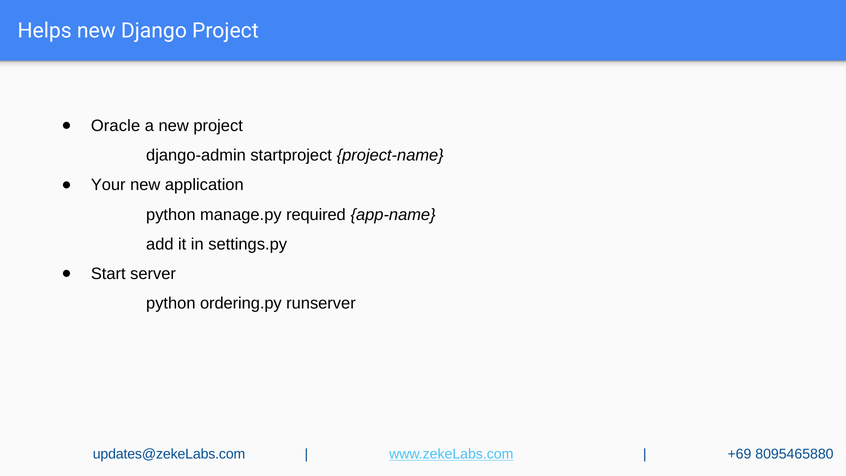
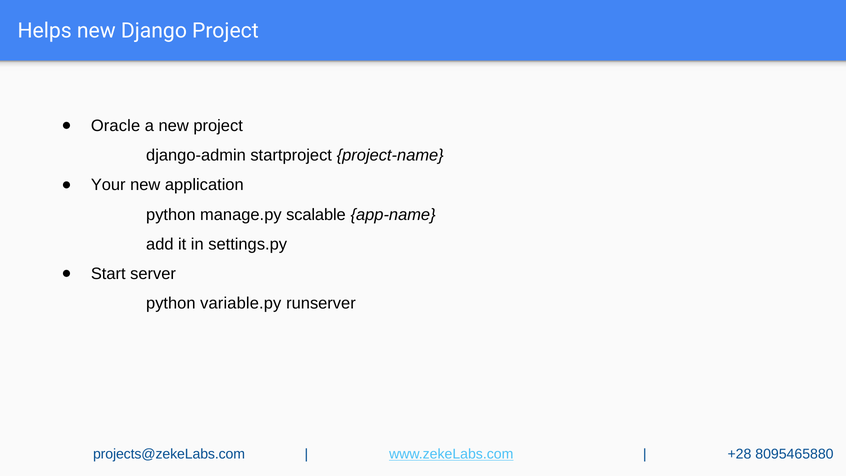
required: required -> scalable
ordering.py: ordering.py -> variable.py
updates@zekeLabs.com: updates@zekeLabs.com -> projects@zekeLabs.com
+69: +69 -> +28
